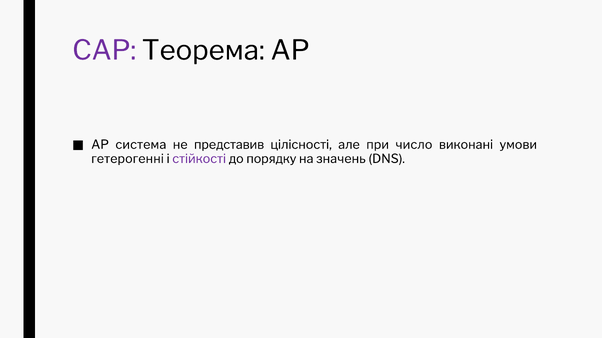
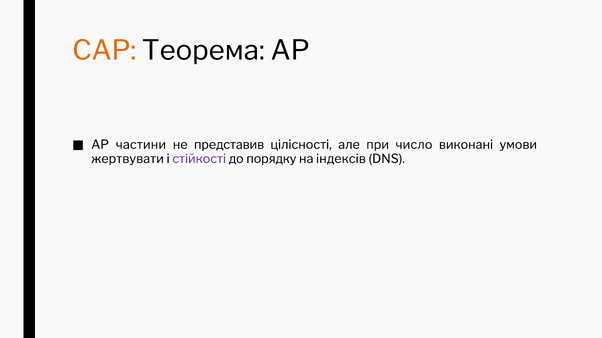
CAP colour: purple -> orange
система: система -> частини
гетерогенні: гетерогенні -> жертвувати
значень: значень -> індексів
